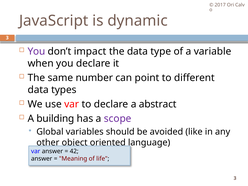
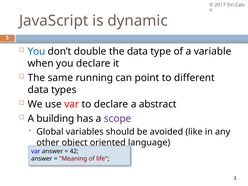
You at (36, 51) colour: purple -> blue
impact: impact -> double
number: number -> running
